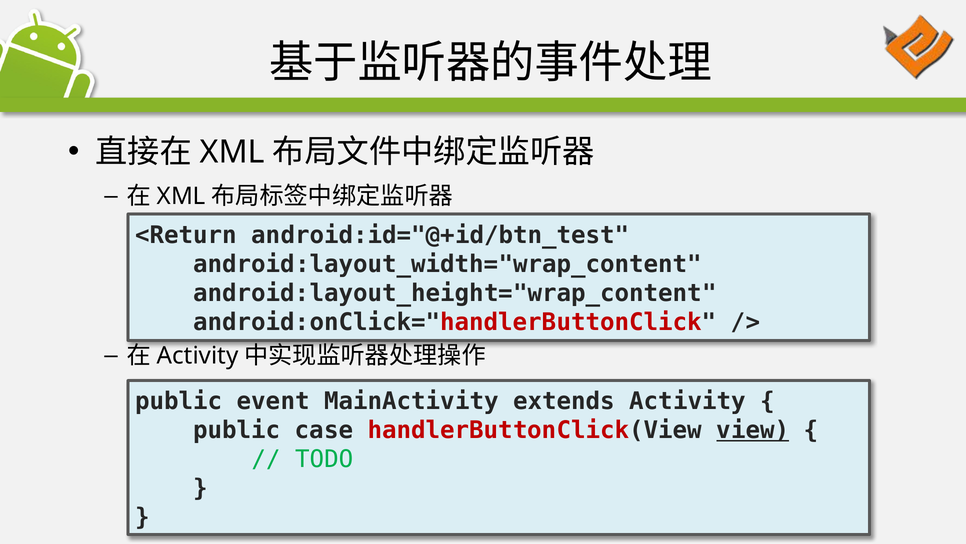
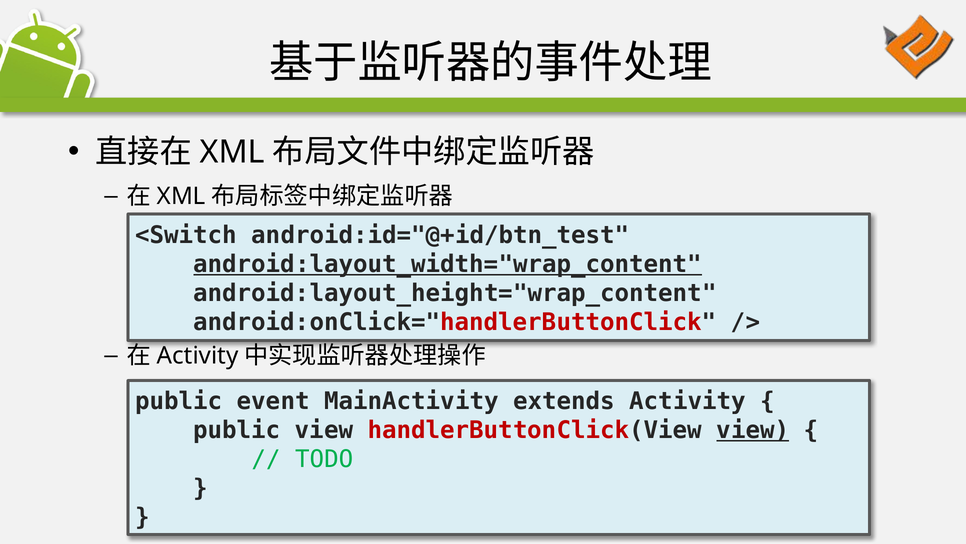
<Return: <Return -> <Switch
android:layout_width="wrap_content underline: none -> present
public case: case -> view
